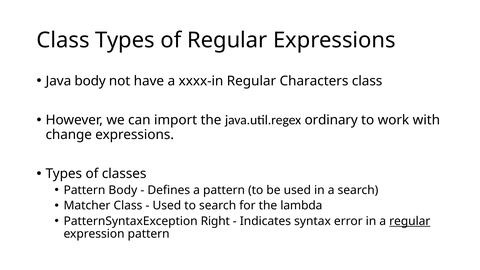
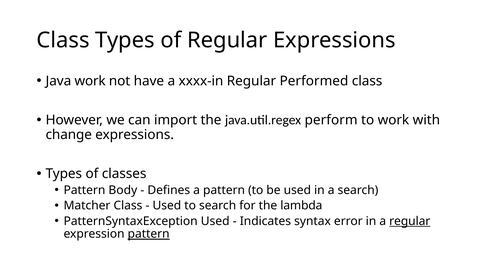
Java body: body -> work
Characters: Characters -> Performed
ordinary: ordinary -> perform
PatternSyntaxException Right: Right -> Used
pattern at (149, 234) underline: none -> present
